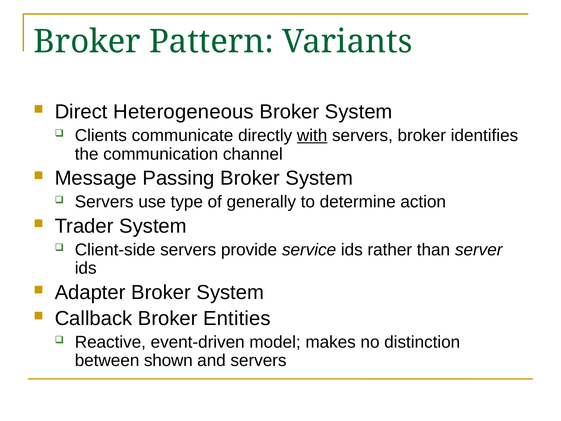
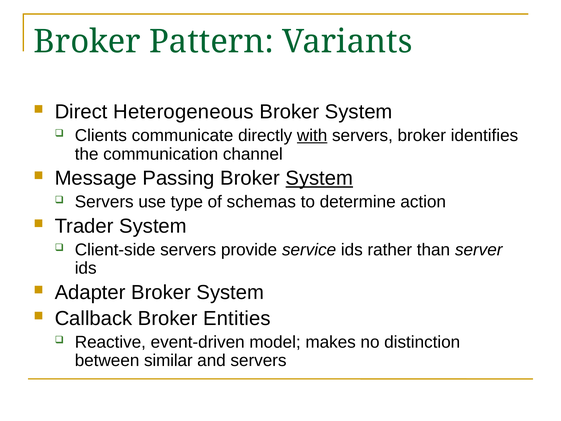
System at (319, 178) underline: none -> present
generally: generally -> schemas
shown: shown -> similar
